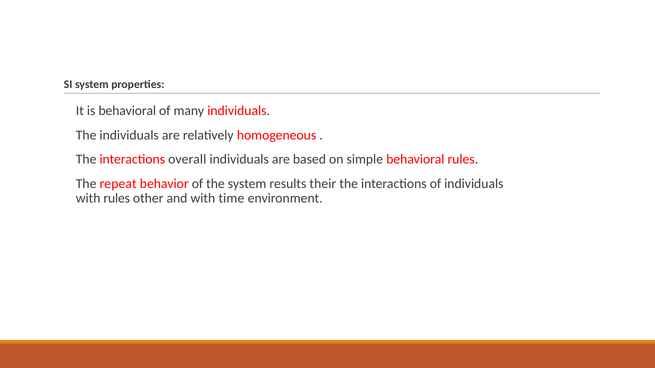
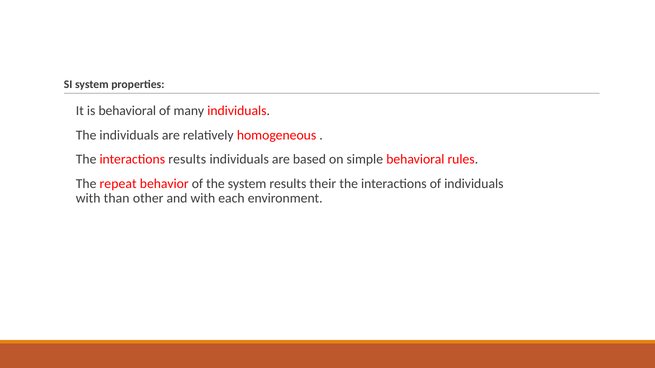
interactions overall: overall -> results
with rules: rules -> than
time: time -> each
